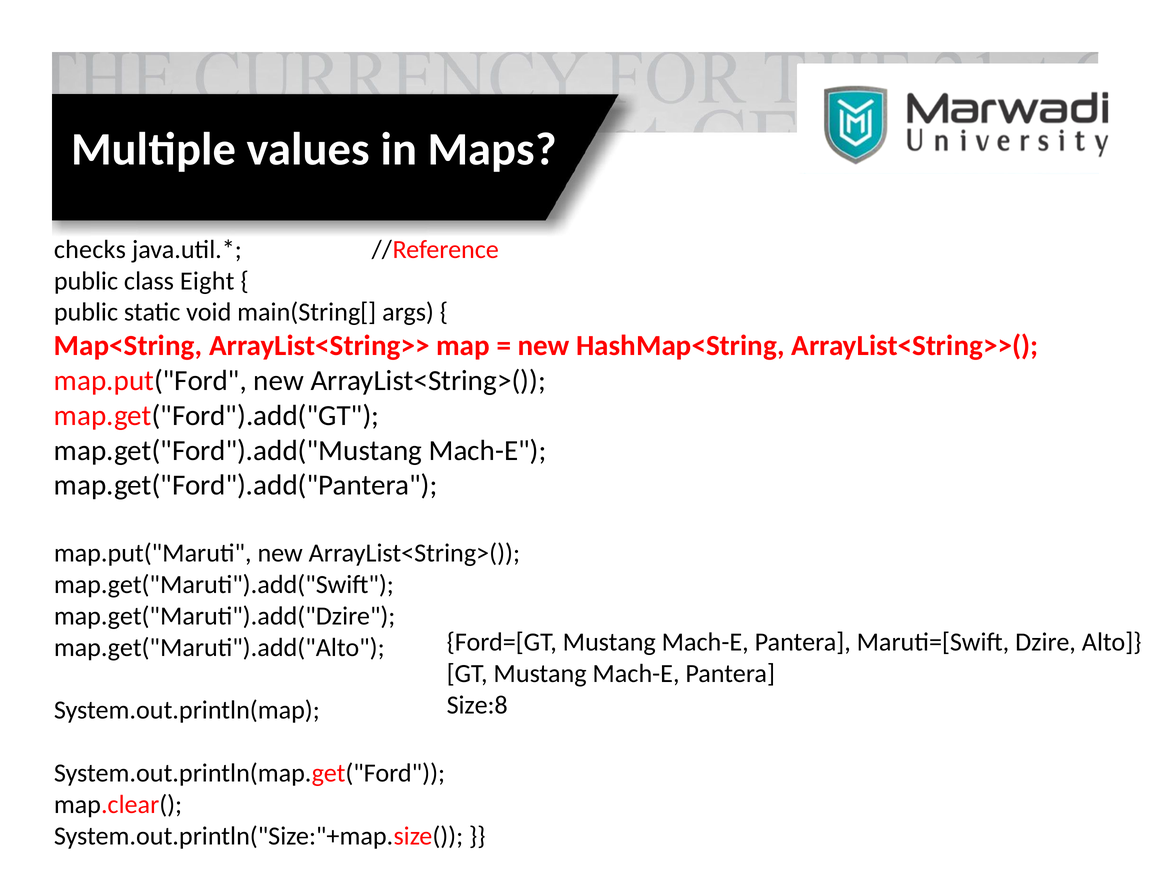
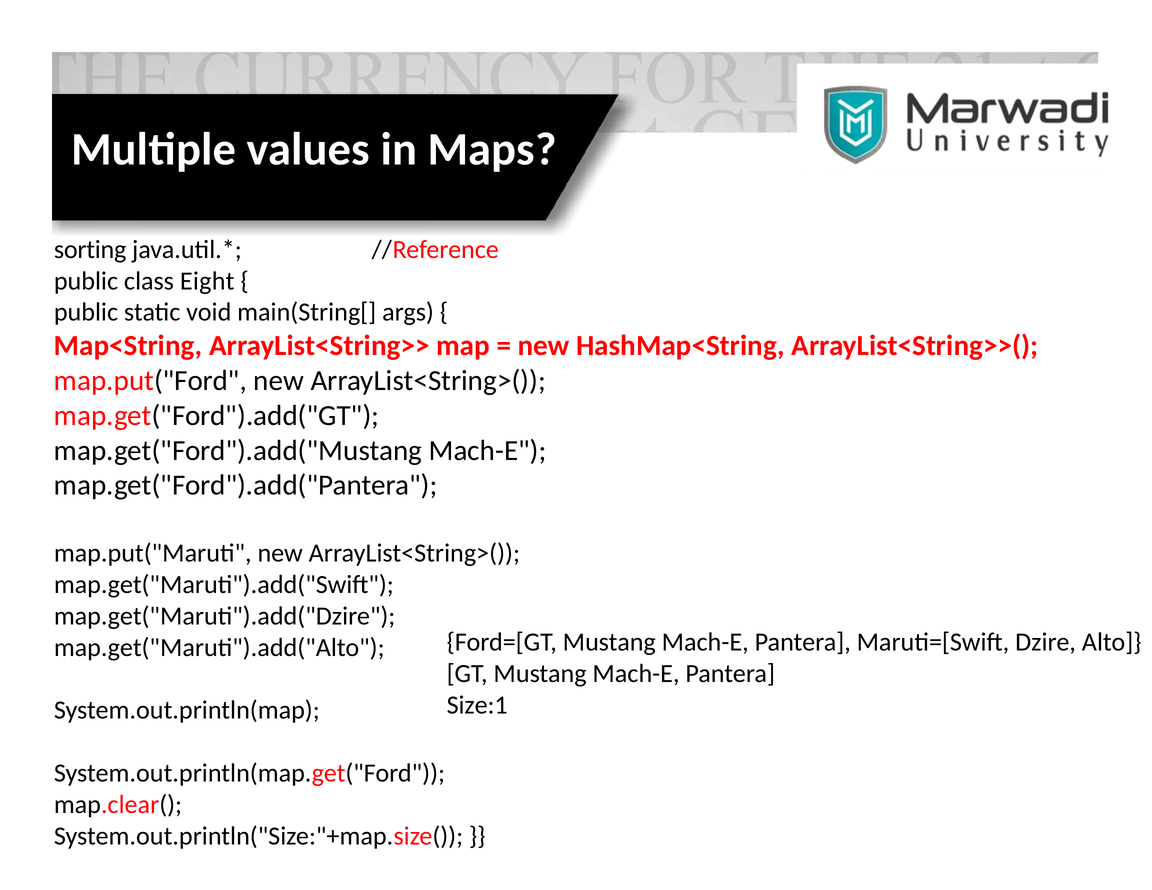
checks: checks -> sorting
Size:8: Size:8 -> Size:1
